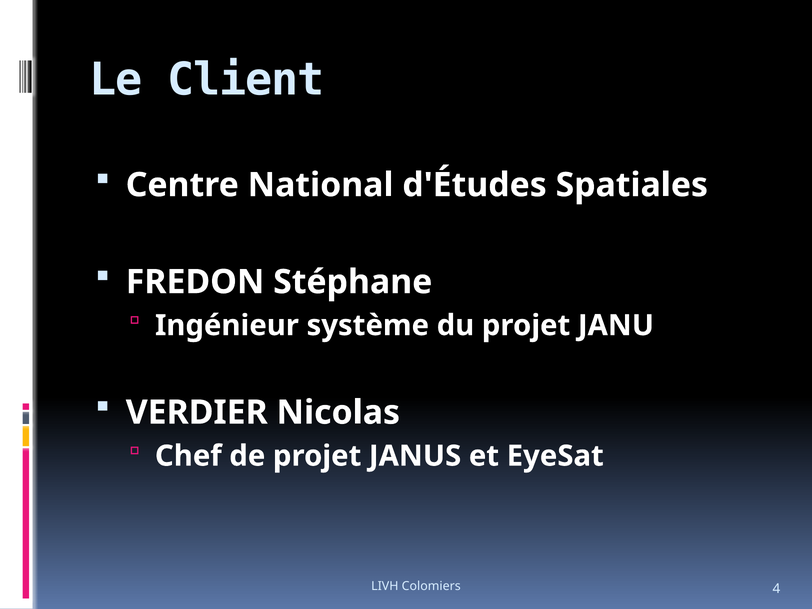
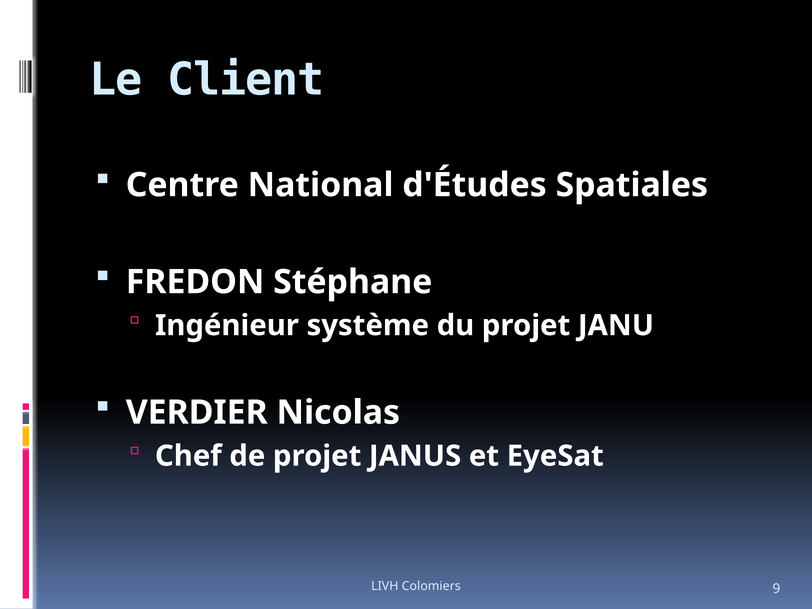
4: 4 -> 9
